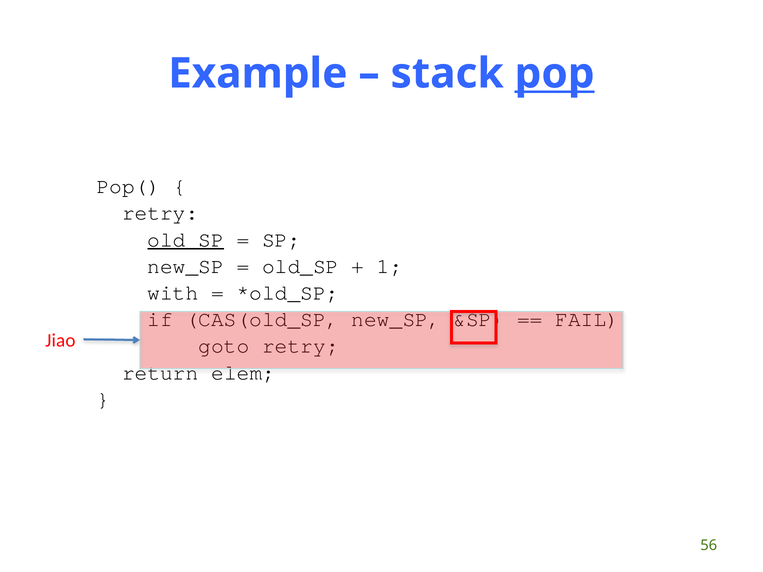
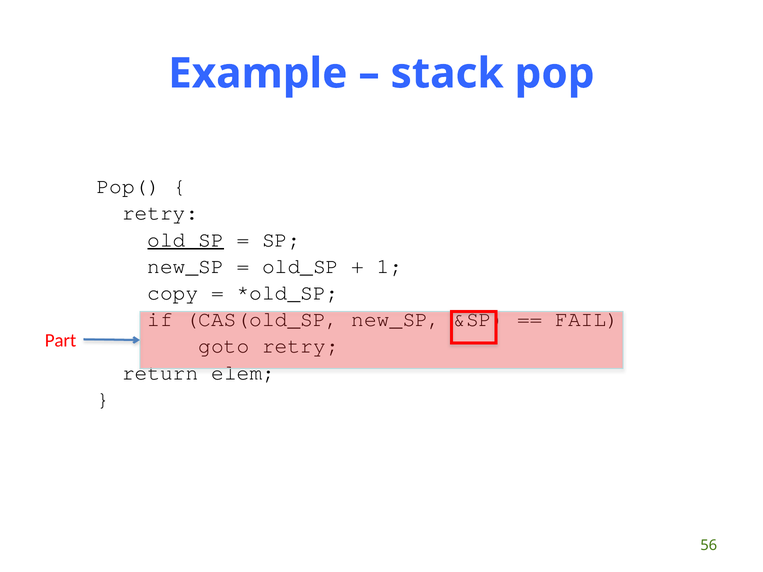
pop underline: present -> none
with: with -> copy
Jiao: Jiao -> Part
